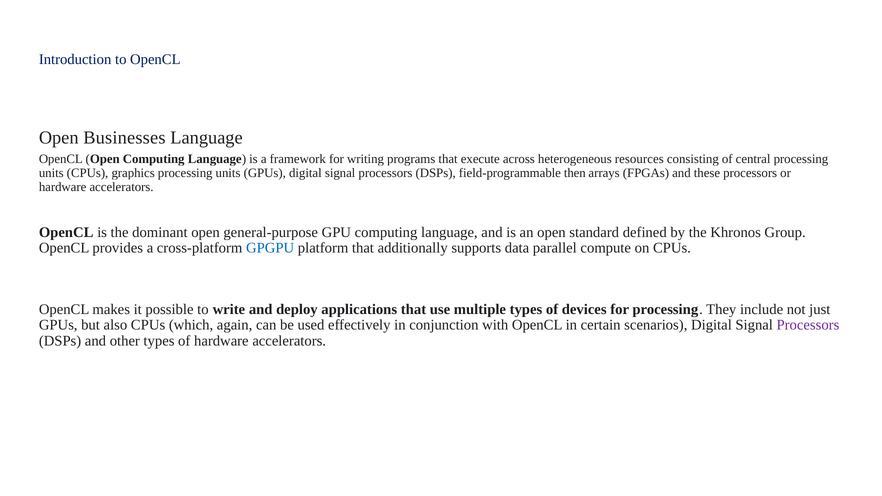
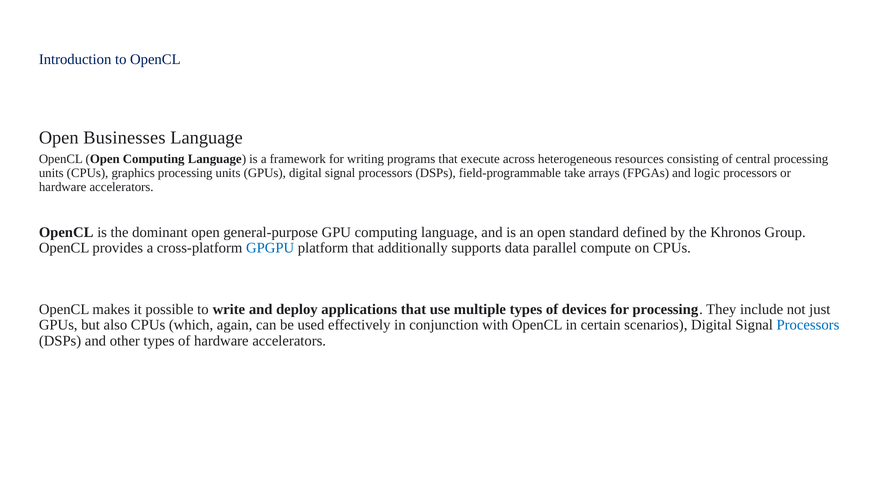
then: then -> take
these: these -> logic
Processors at (808, 325) colour: purple -> blue
